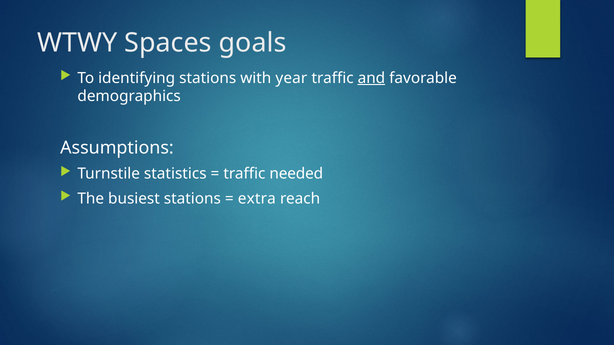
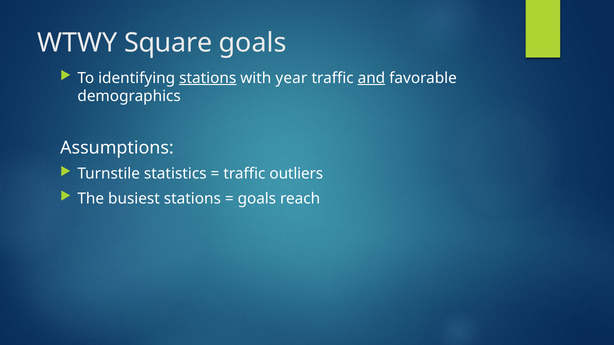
Spaces: Spaces -> Square
stations at (208, 78) underline: none -> present
needed: needed -> outliers
extra at (257, 199): extra -> goals
